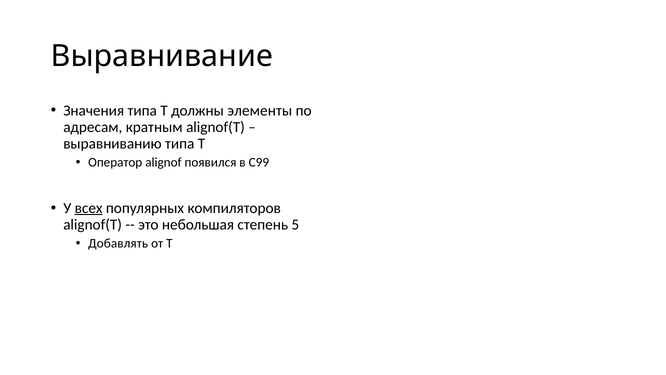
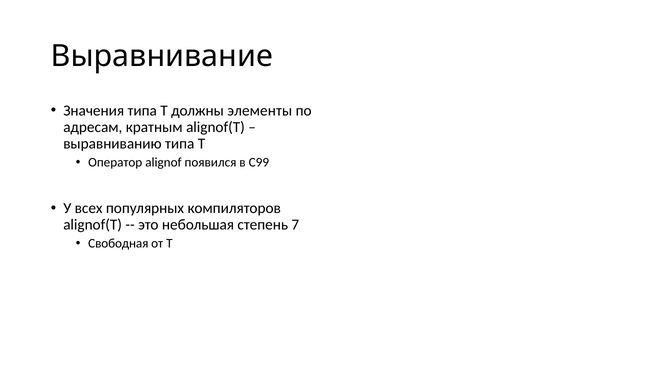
всех underline: present -> none
5: 5 -> 7
Добавлять: Добавлять -> Свободная
